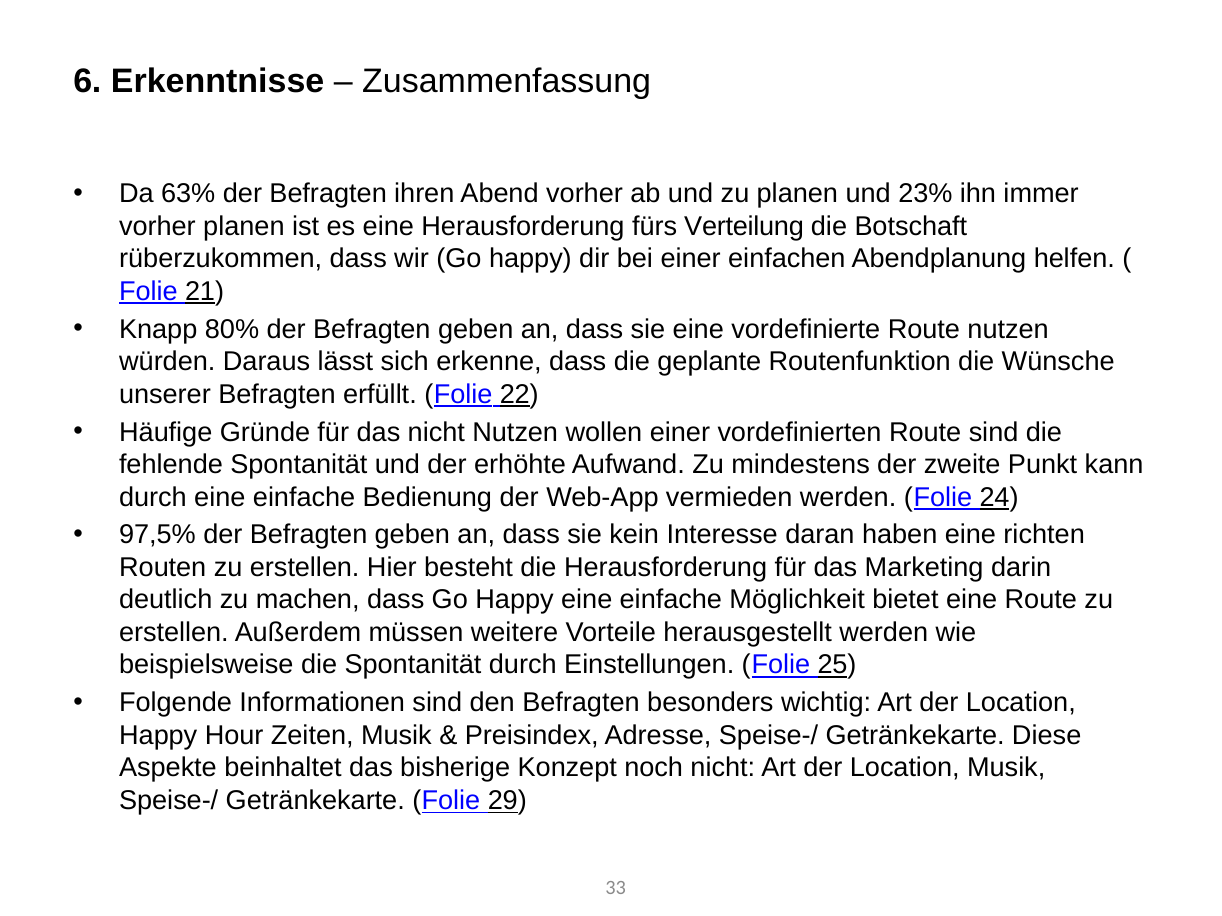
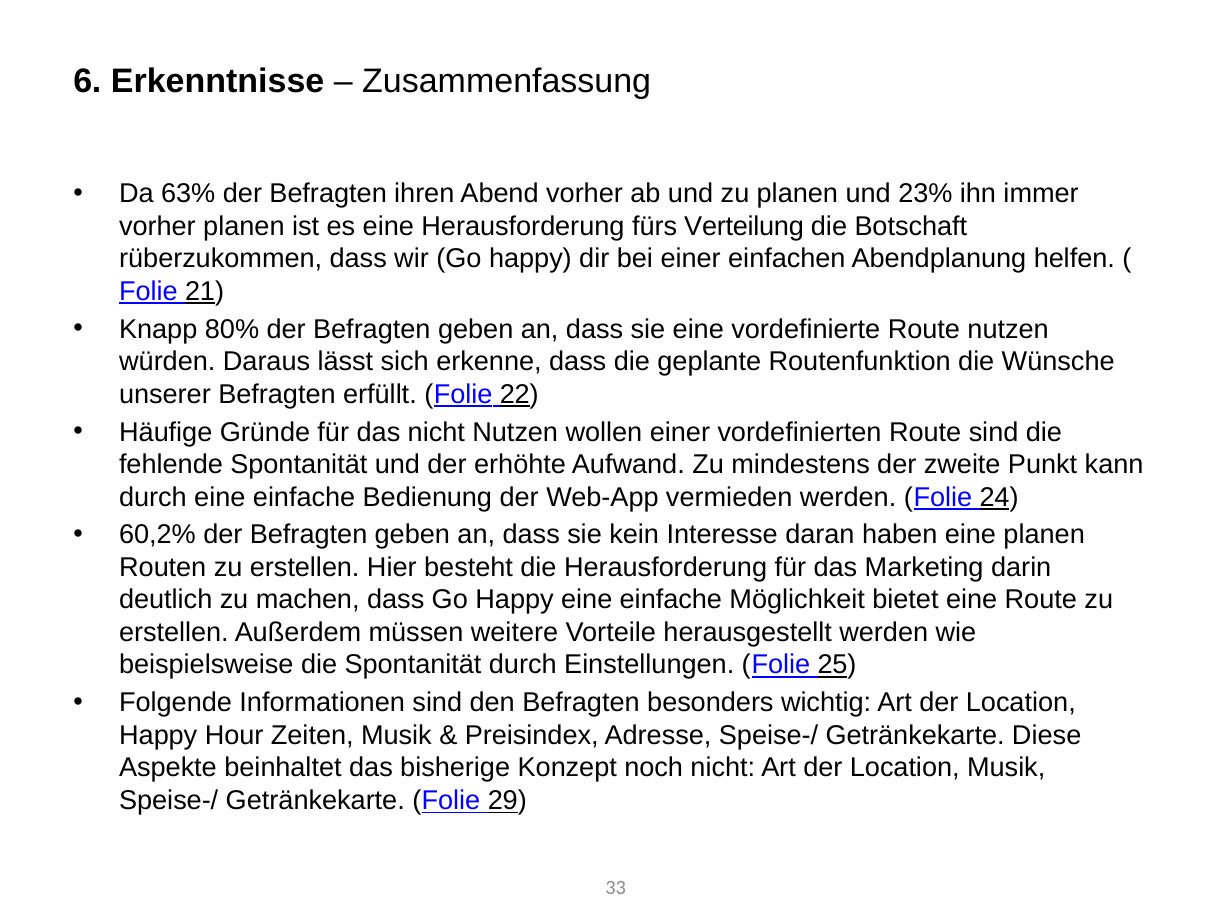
97,5%: 97,5% -> 60,2%
eine richten: richten -> planen
